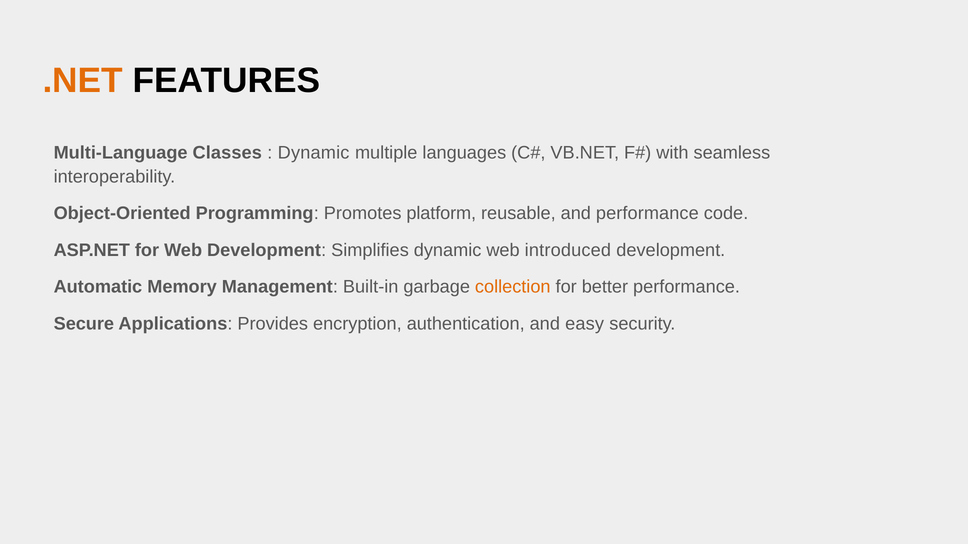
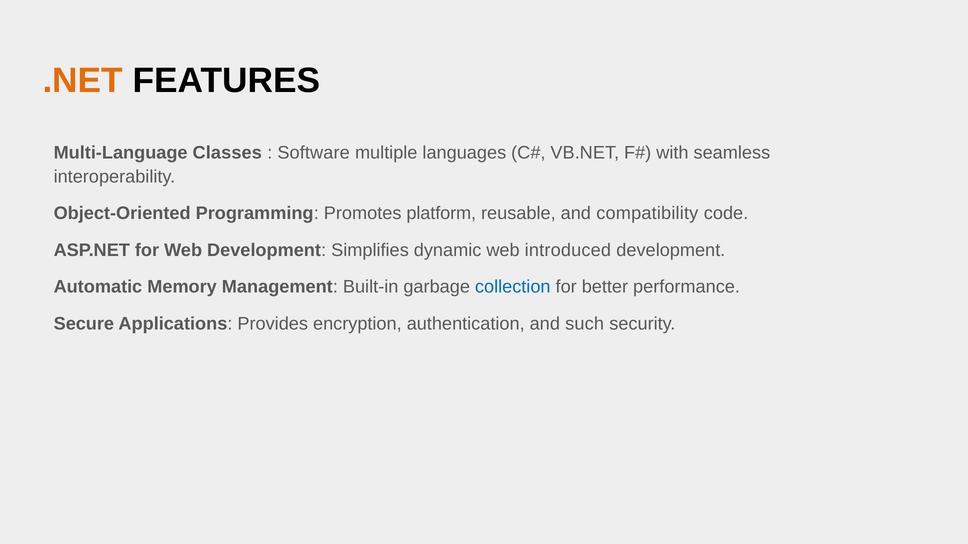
Dynamic at (314, 153): Dynamic -> Software
and performance: performance -> compatibility
collection colour: orange -> blue
easy: easy -> such
